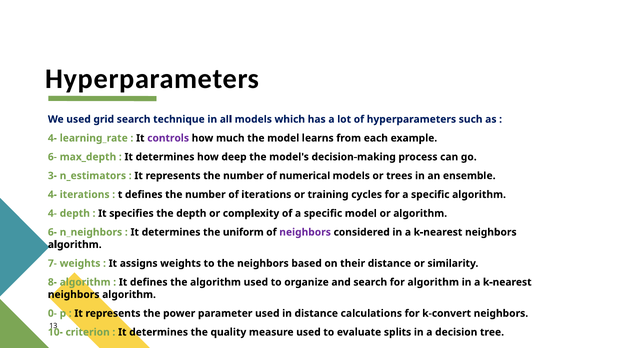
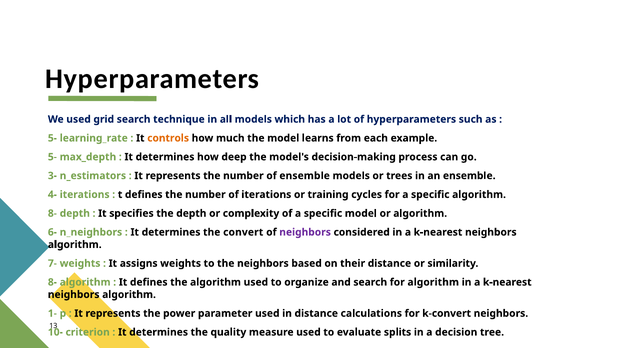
4- at (52, 138): 4- -> 5-
controls colour: purple -> orange
6- at (52, 157): 6- -> 5-
of numerical: numerical -> ensemble
4- at (52, 213): 4- -> 8-
uniform: uniform -> convert
0-: 0- -> 1-
